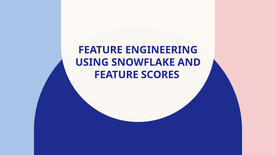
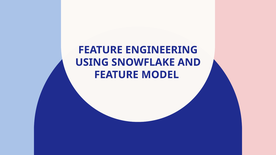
SCORES: SCORES -> MODEL
